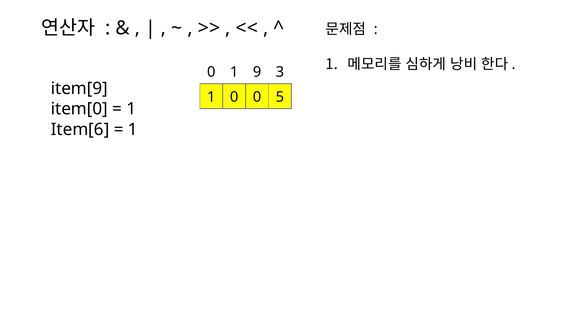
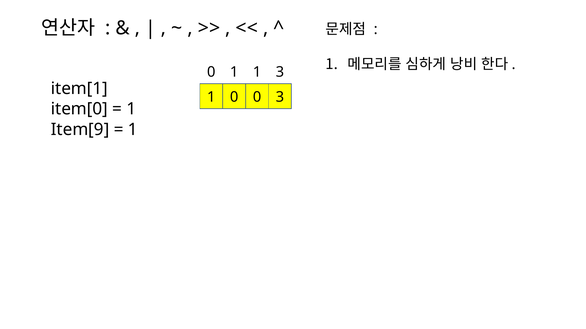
0 1 9: 9 -> 1
item[9: item[9 -> item[1
0 5: 5 -> 3
Item[6: Item[6 -> Item[9
